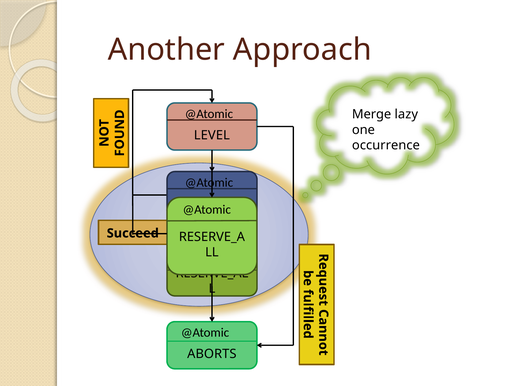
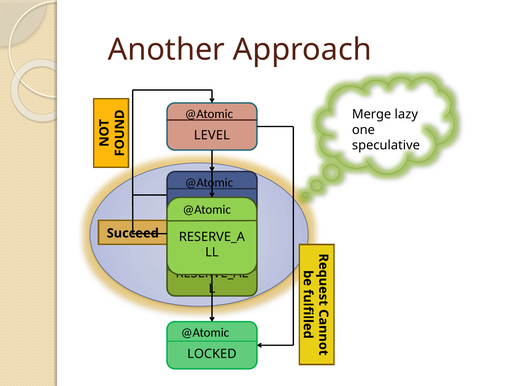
occurrence: occurrence -> speculative
ABORTS: ABORTS -> LOCKED
